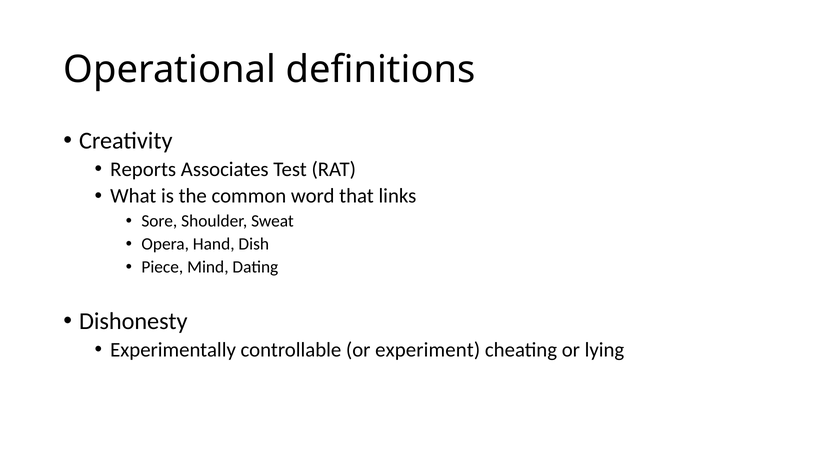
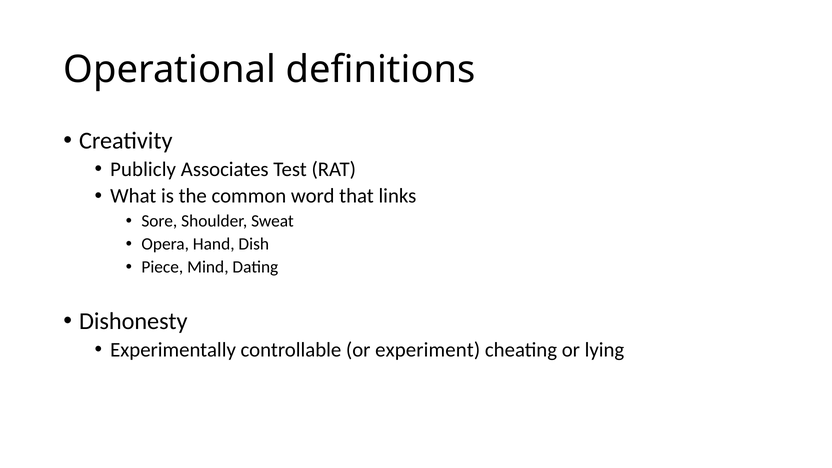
Reports: Reports -> Publicly
